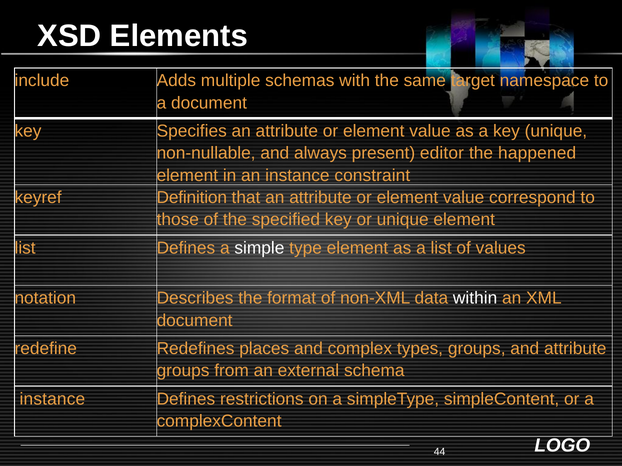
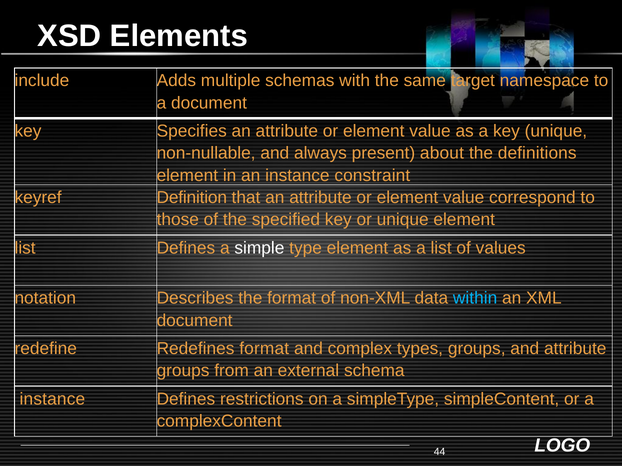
editor: editor -> about
happened: happened -> definitions
within colour: white -> light blue
Redefines places: places -> format
